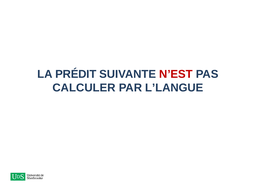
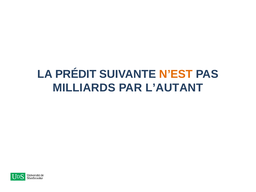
N’EST colour: red -> orange
CALCULER: CALCULER -> MILLIARDS
L’LANGUE: L’LANGUE -> L’AUTANT
